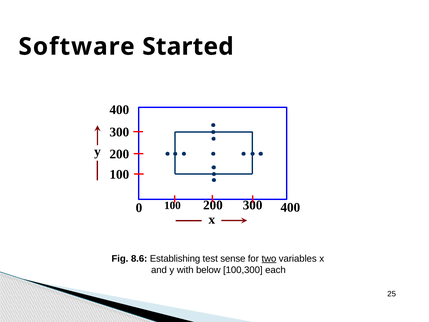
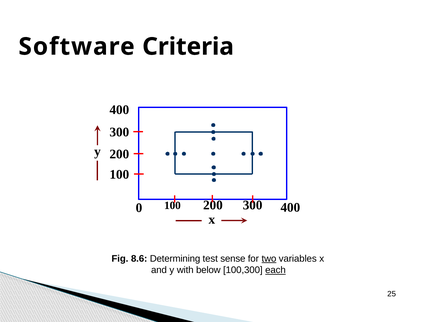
Started: Started -> Criteria
Establishing: Establishing -> Determining
each underline: none -> present
